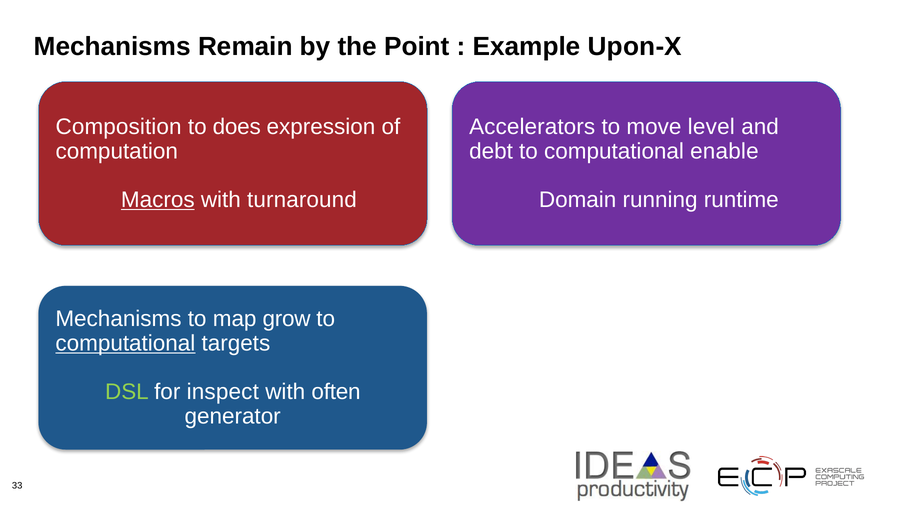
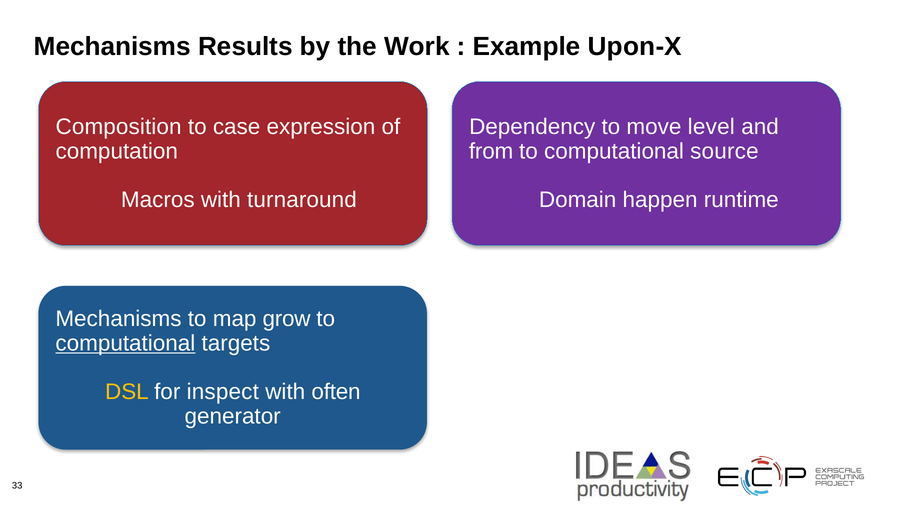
Remain: Remain -> Results
Point: Point -> Work
does: does -> case
Accelerators: Accelerators -> Dependency
debt: debt -> from
enable: enable -> source
Macros underline: present -> none
running: running -> happen
DSL colour: light green -> yellow
